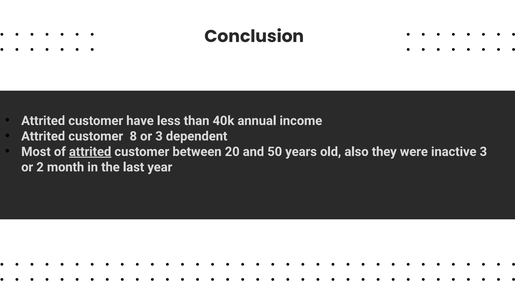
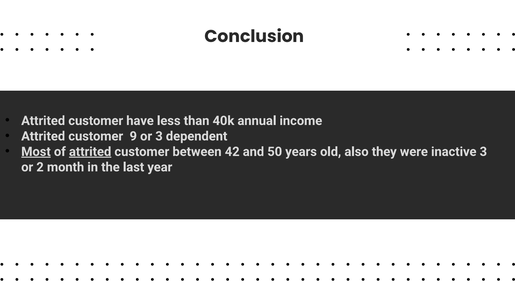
8: 8 -> 9
Most underline: none -> present
20: 20 -> 42
